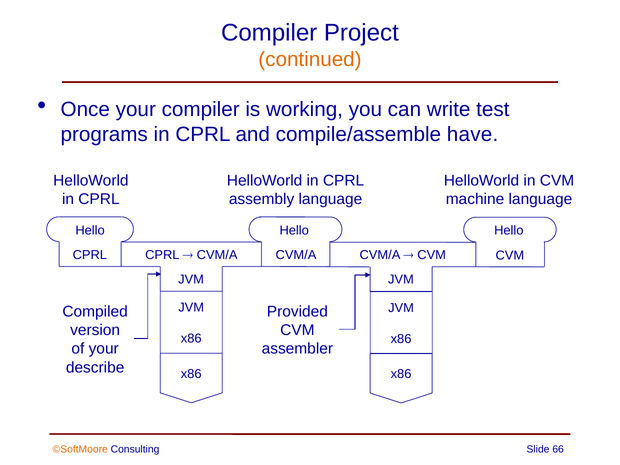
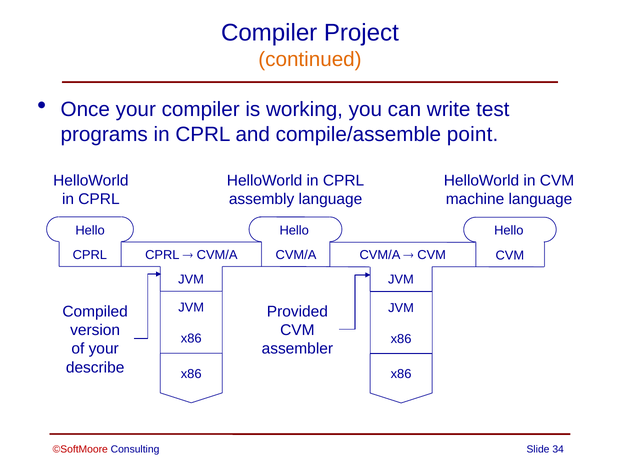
have: have -> point
©SoftMoore colour: orange -> red
66: 66 -> 34
